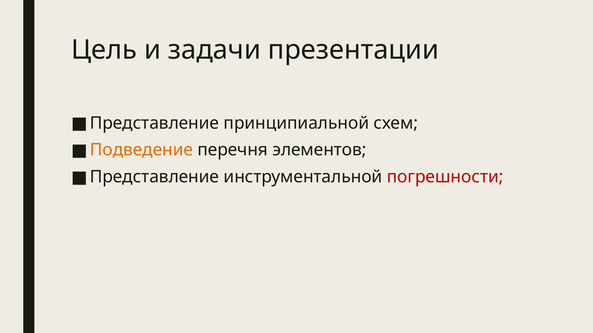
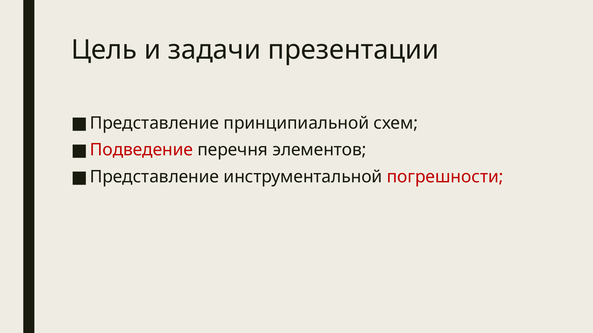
Подведение colour: orange -> red
